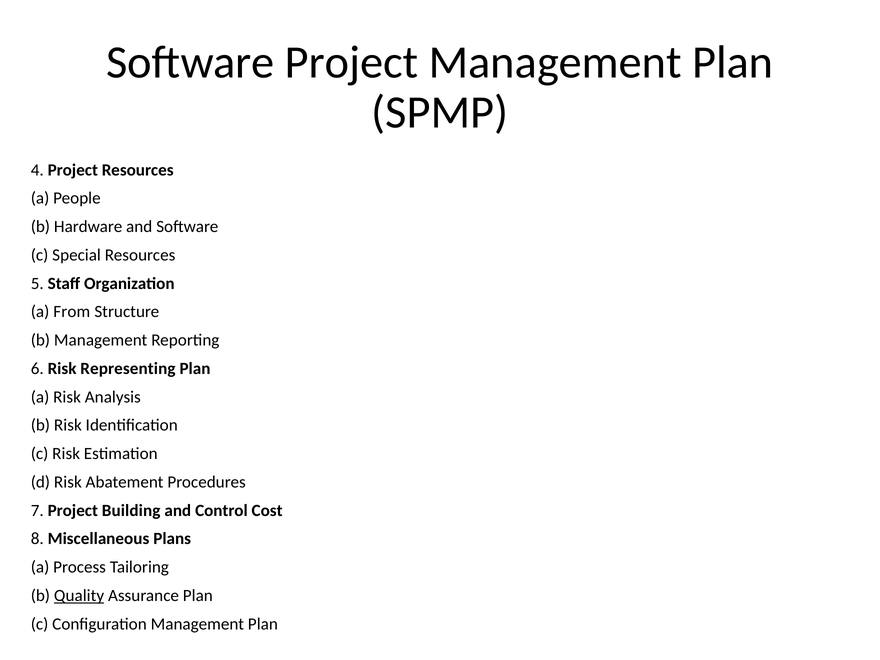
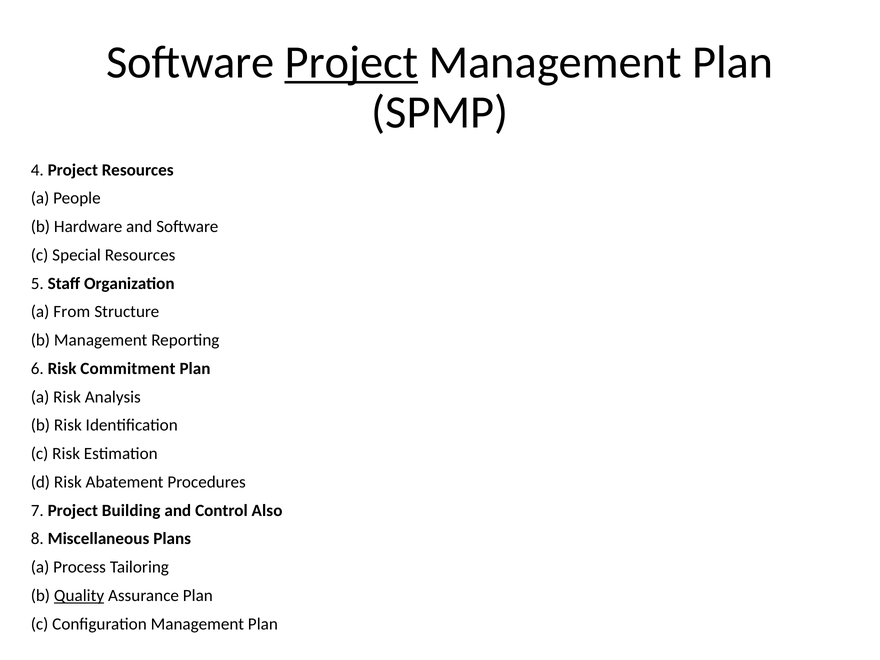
Project at (351, 62) underline: none -> present
Representing: Representing -> Commitment
Cost: Cost -> Also
